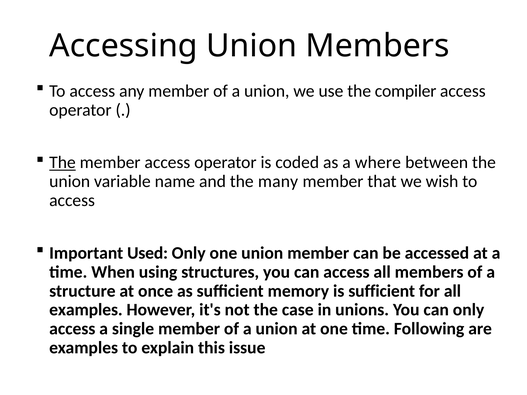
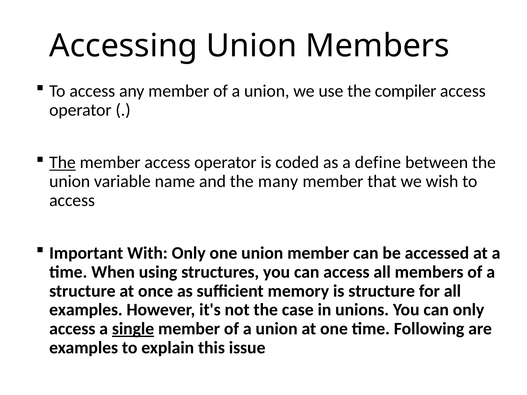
where: where -> define
Used: Used -> With
is sufficient: sufficient -> structure
single underline: none -> present
